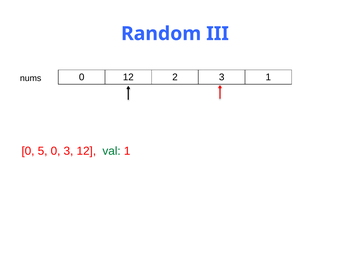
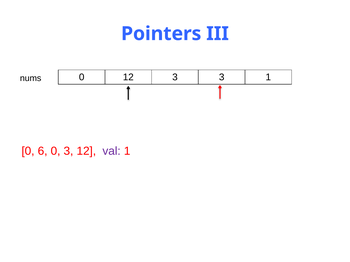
Random: Random -> Pointers
12 2: 2 -> 3
5: 5 -> 6
val colour: green -> purple
